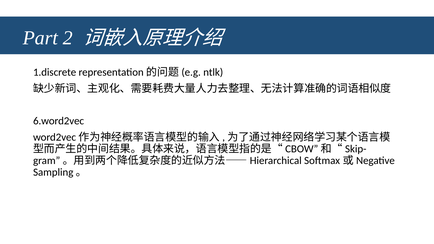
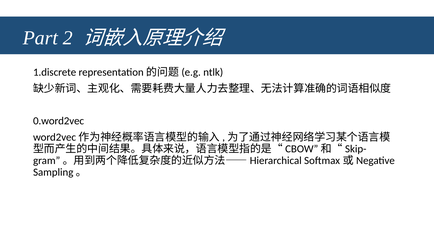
6.word2vec: 6.word2vec -> 0.word2vec
